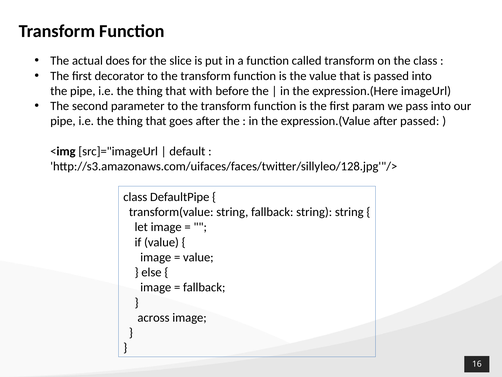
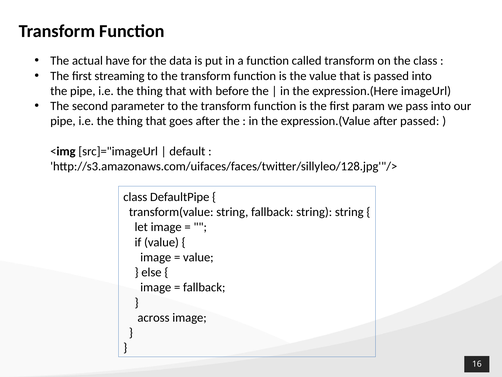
does: does -> have
slice: slice -> data
decorator: decorator -> streaming
